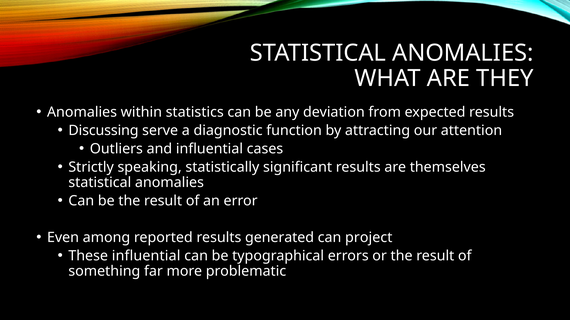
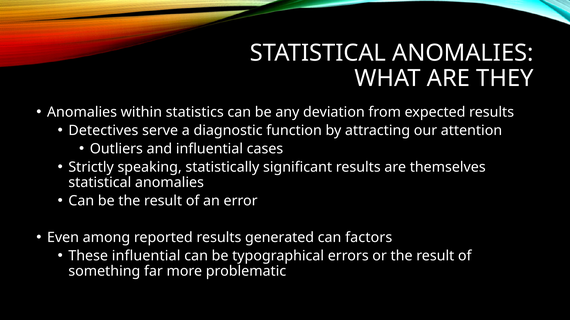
Discussing: Discussing -> Detectives
project: project -> factors
